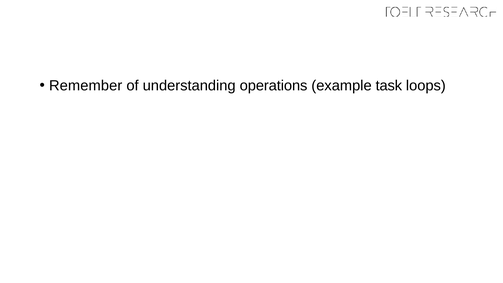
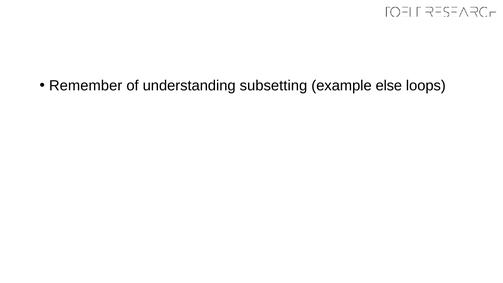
operations: operations -> subsetting
task: task -> else
